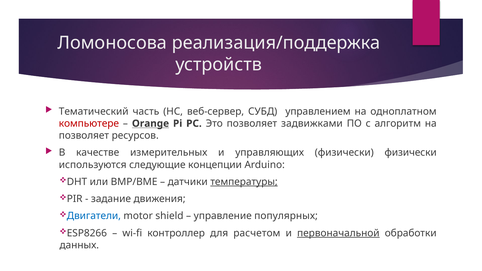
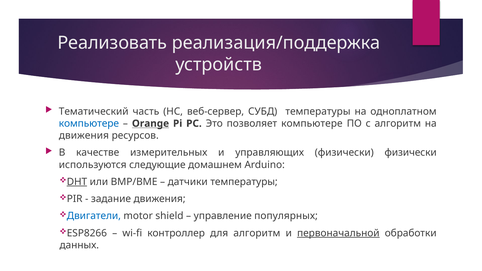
Ломоносова: Ломоносова -> Реализовать
СУБД управлением: управлением -> температуры
компьютере at (89, 124) colour: red -> blue
позволяет задвижками: задвижками -> компьютере
позволяет at (84, 136): позволяет -> движения
концепции: концепции -> домашнем
DHT underline: none -> present
температуры at (244, 182) underline: present -> none
для расчетом: расчетом -> алгоритм
